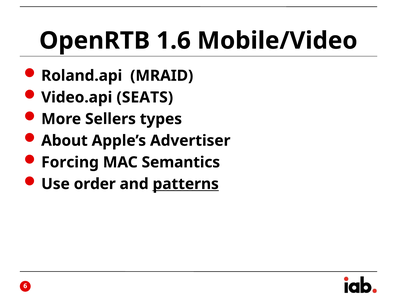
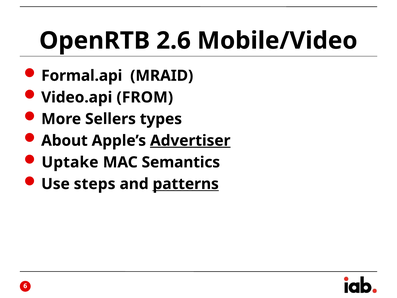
1.6: 1.6 -> 2.6
Roland.api: Roland.api -> Formal.api
SEATS: SEATS -> FROM
Advertiser underline: none -> present
Forcing: Forcing -> Uptake
order: order -> steps
